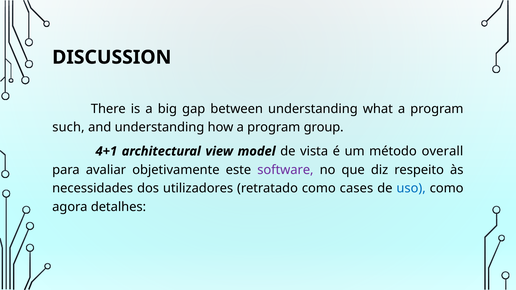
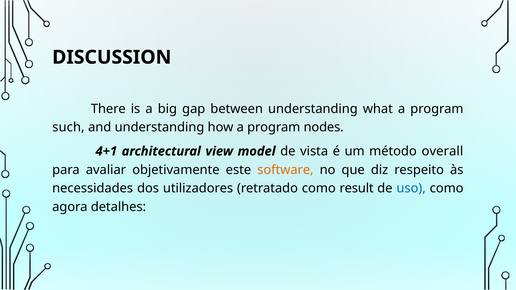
group: group -> nodes
software colour: purple -> orange
cases: cases -> result
